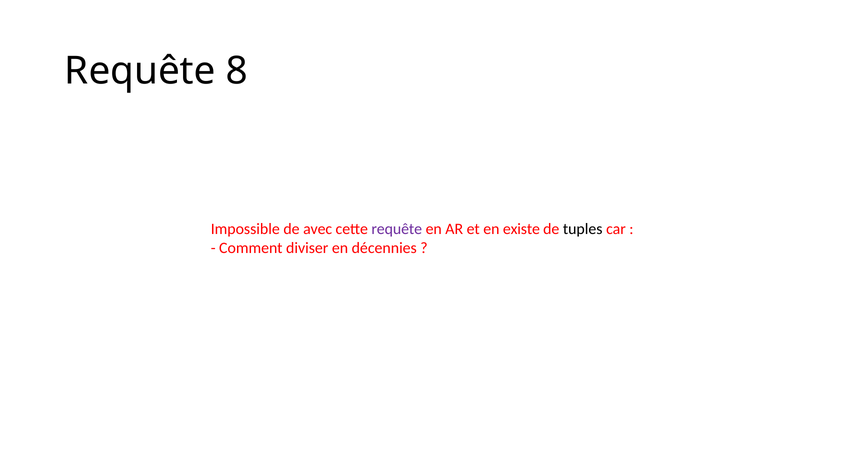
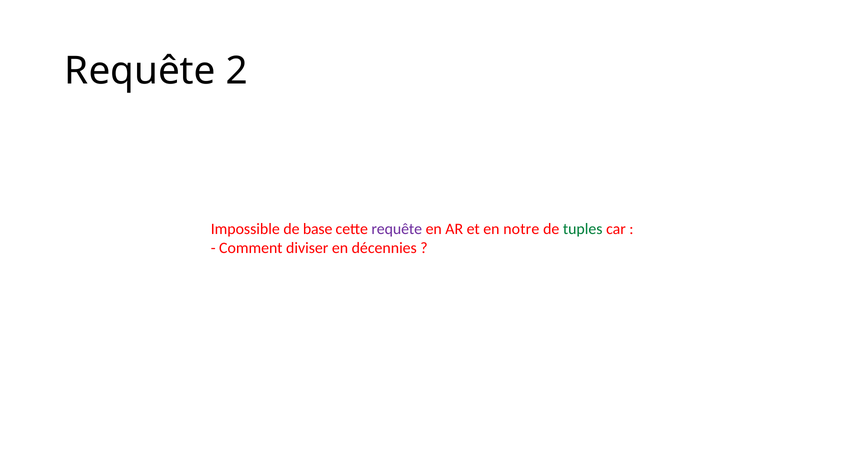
8: 8 -> 2
avec: avec -> base
existe: existe -> notre
tuples colour: black -> green
